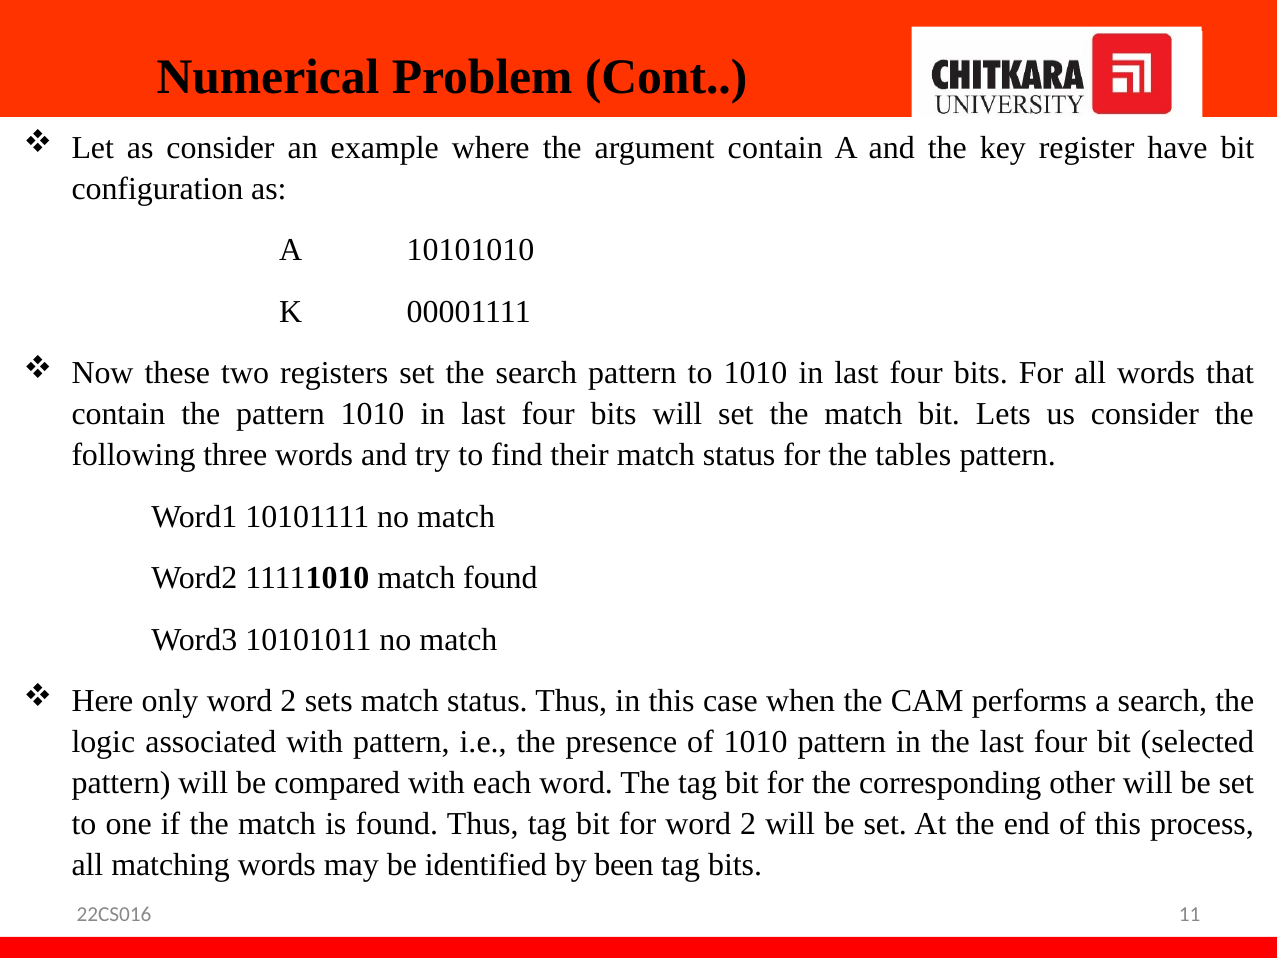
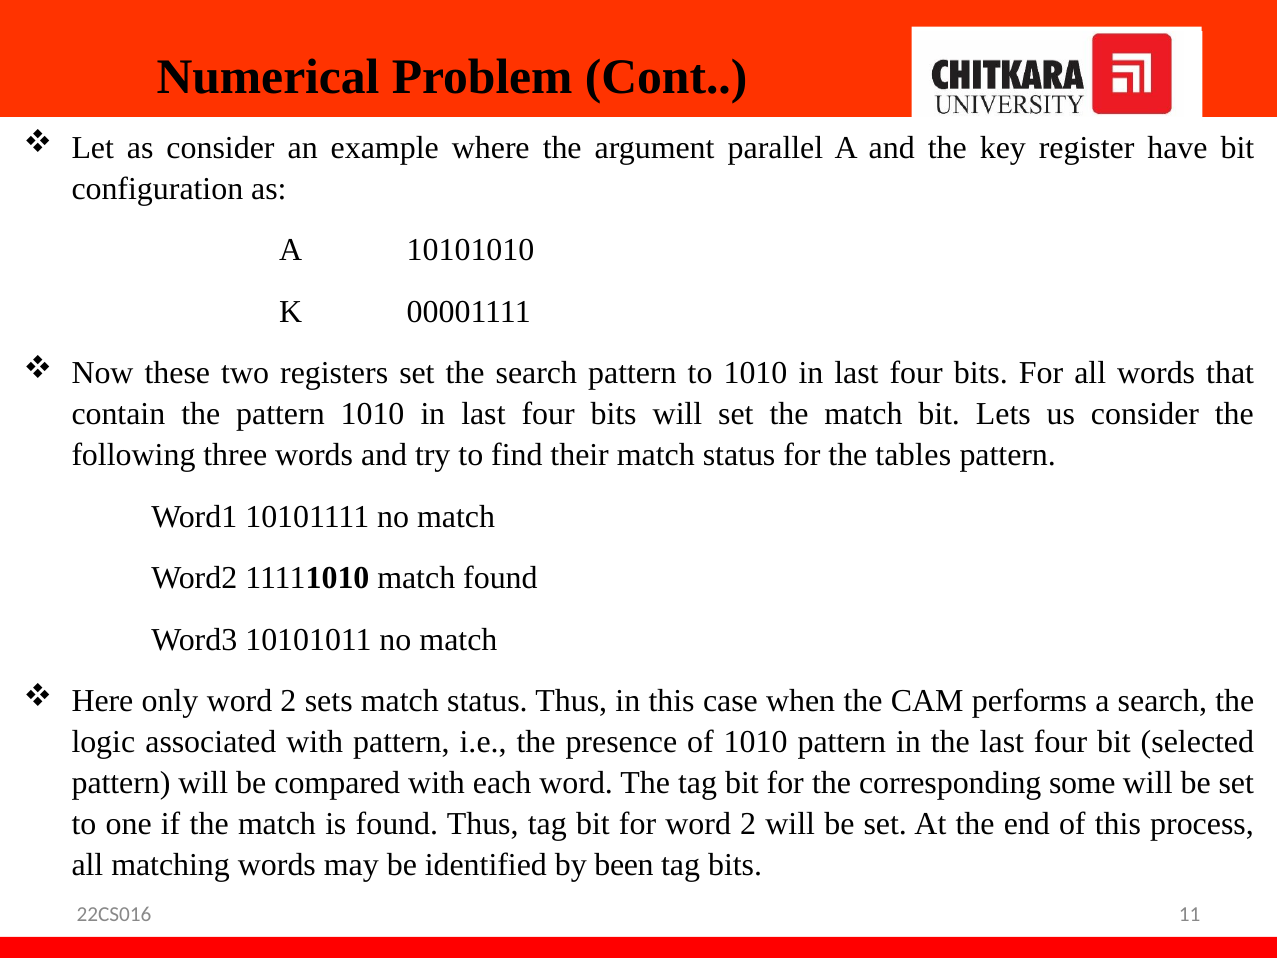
argument contain: contain -> parallel
other: other -> some
